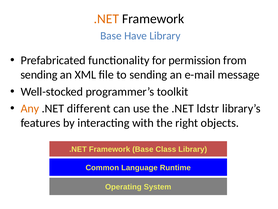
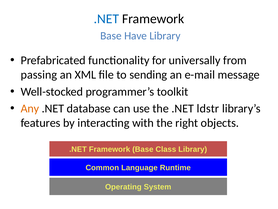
.NET at (106, 19) colour: orange -> blue
permission: permission -> universally
sending at (39, 75): sending -> passing
different: different -> database
